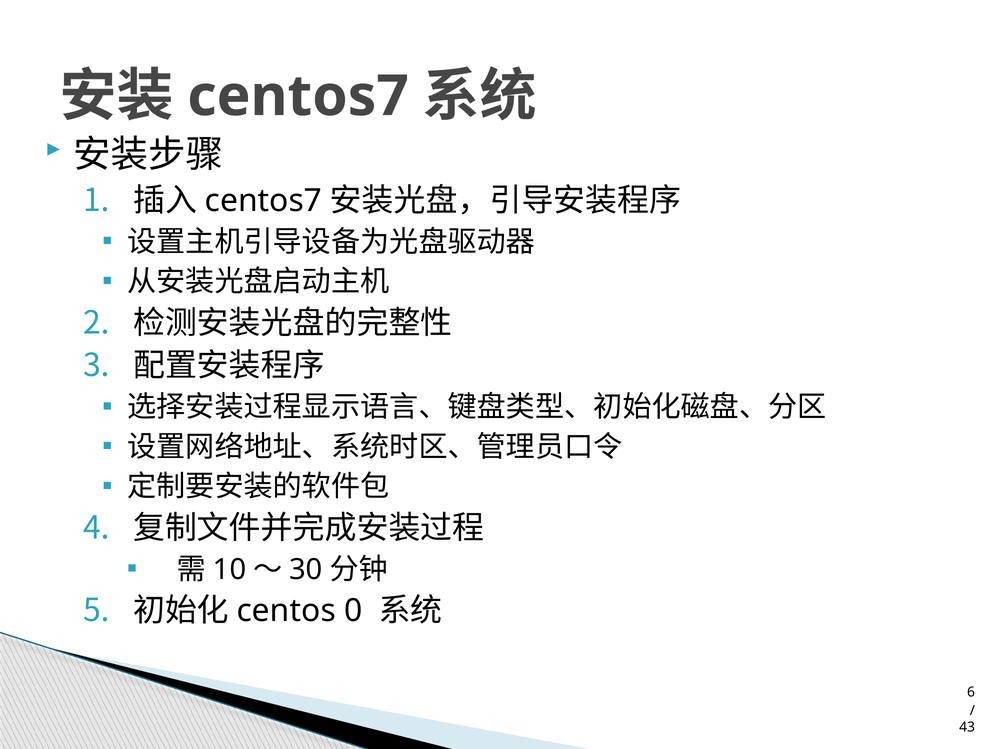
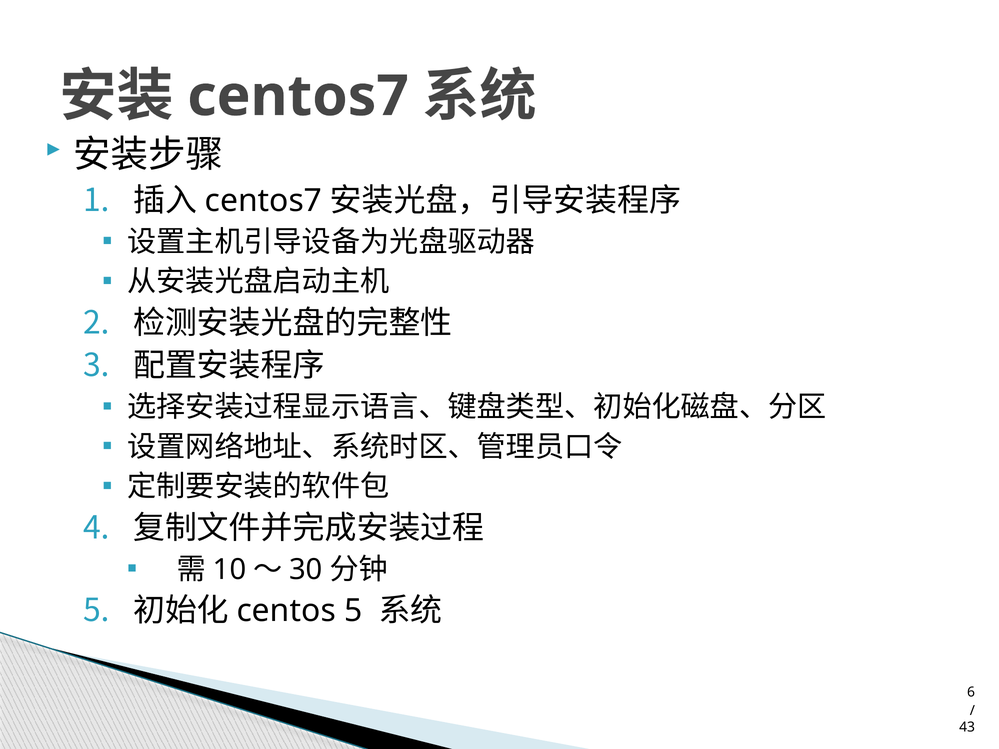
0 at (353, 611): 0 -> 5
